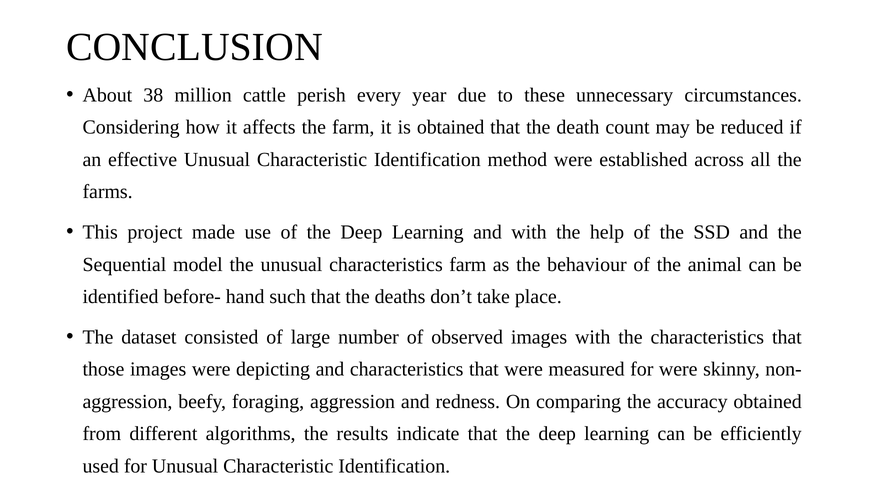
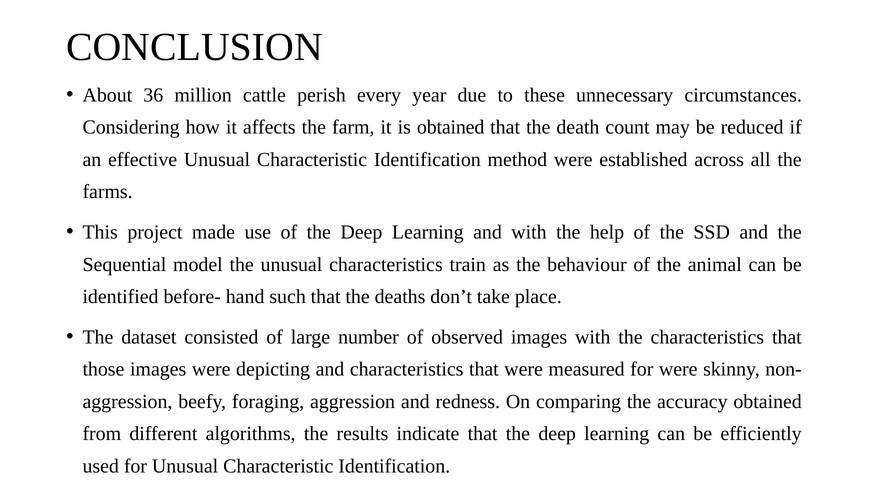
38: 38 -> 36
characteristics farm: farm -> train
